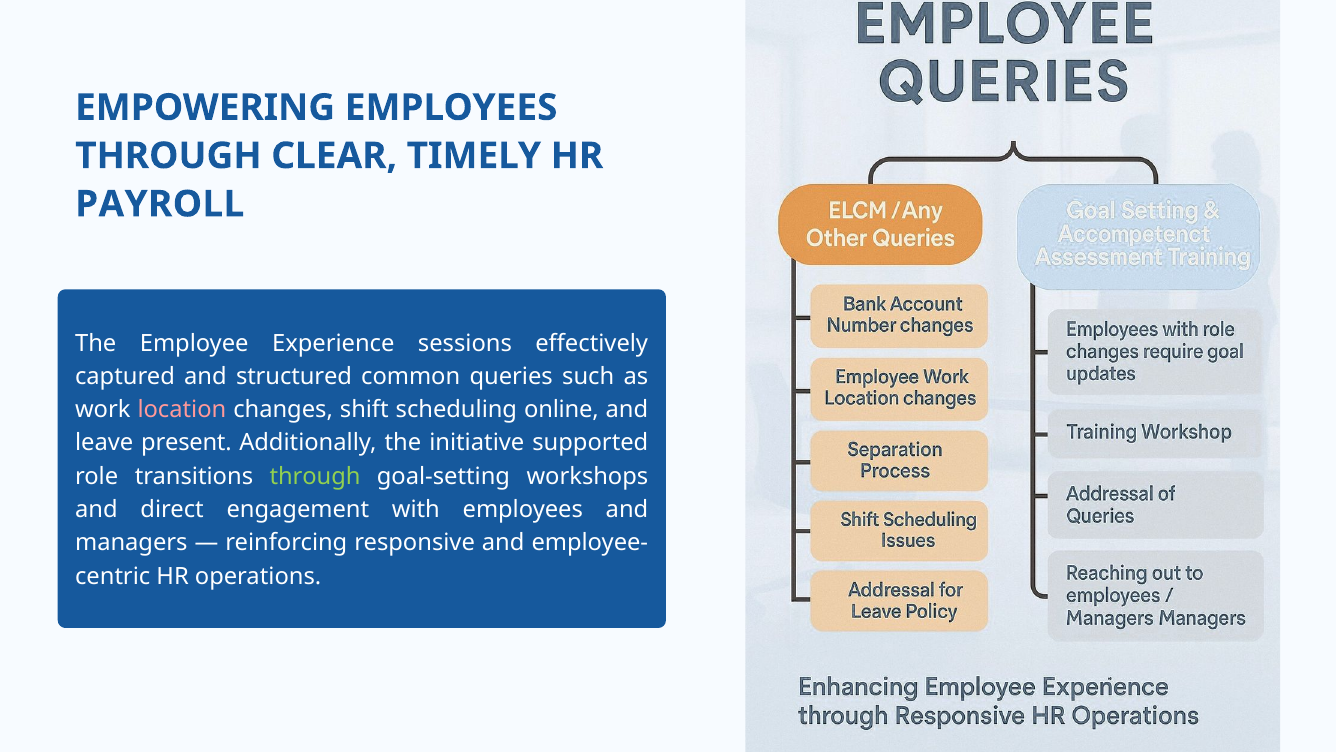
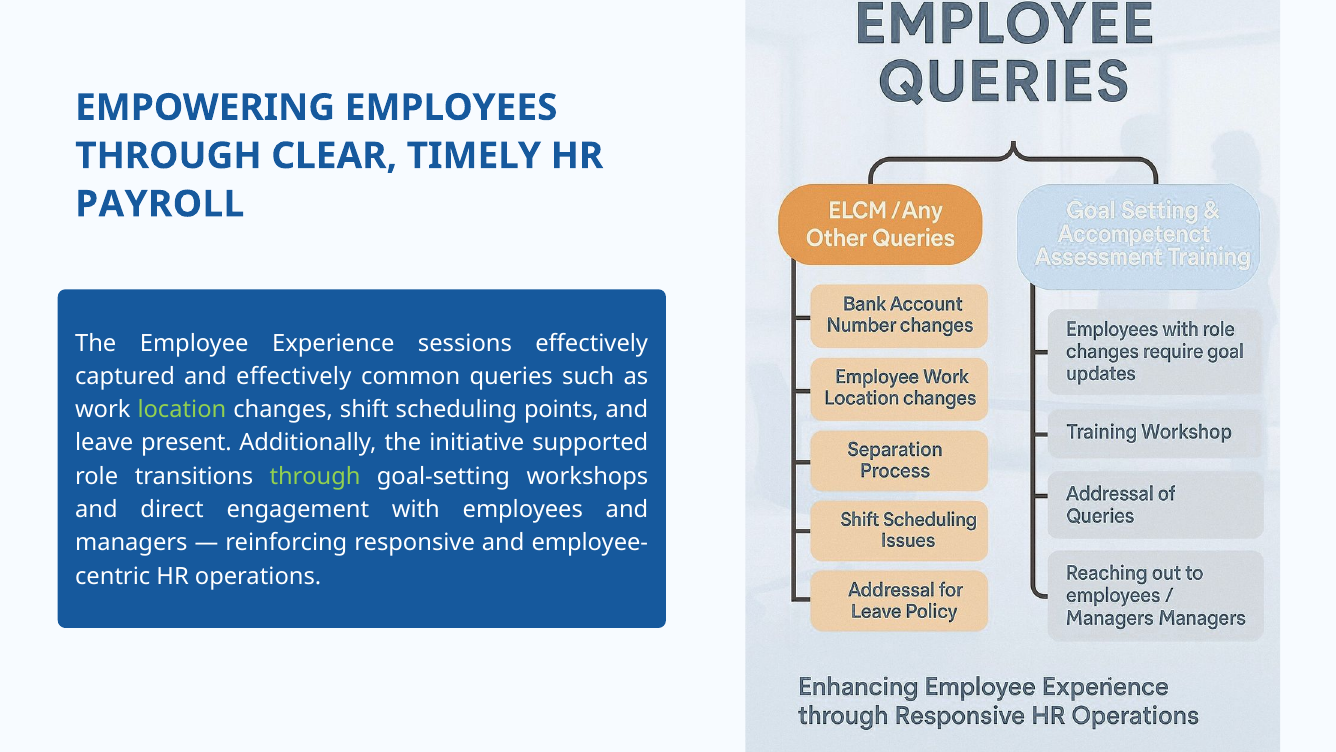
and structured: structured -> effectively
location colour: pink -> light green
online: online -> points
